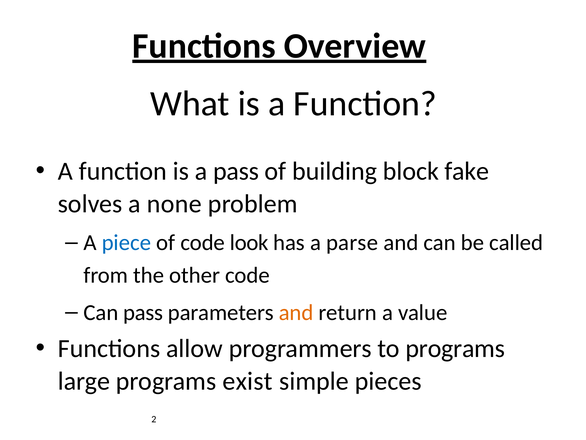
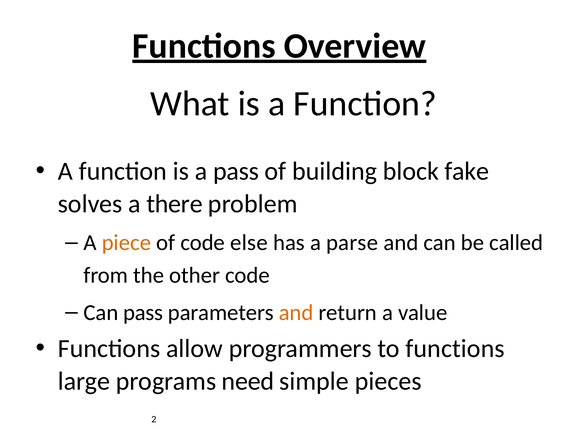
none: none -> there
piece colour: blue -> orange
look: look -> else
to programs: programs -> functions
exist: exist -> need
